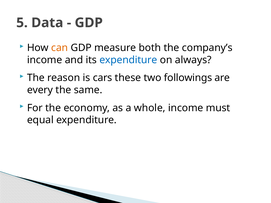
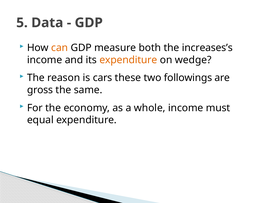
company’s: company’s -> increases’s
expenditure at (128, 60) colour: blue -> orange
always: always -> wedge
every: every -> gross
